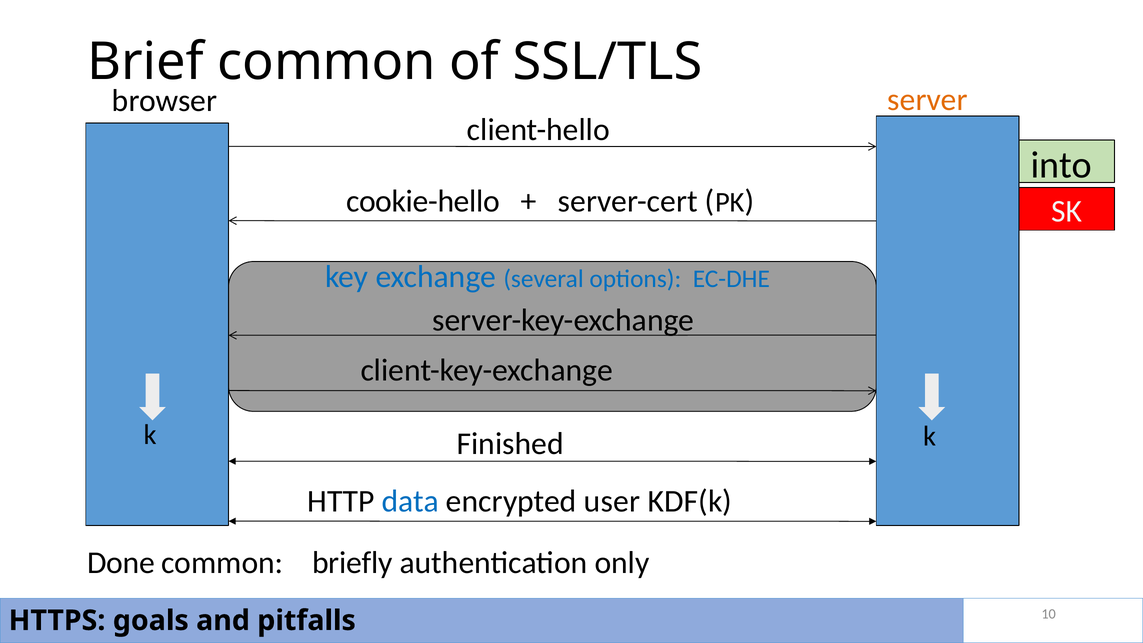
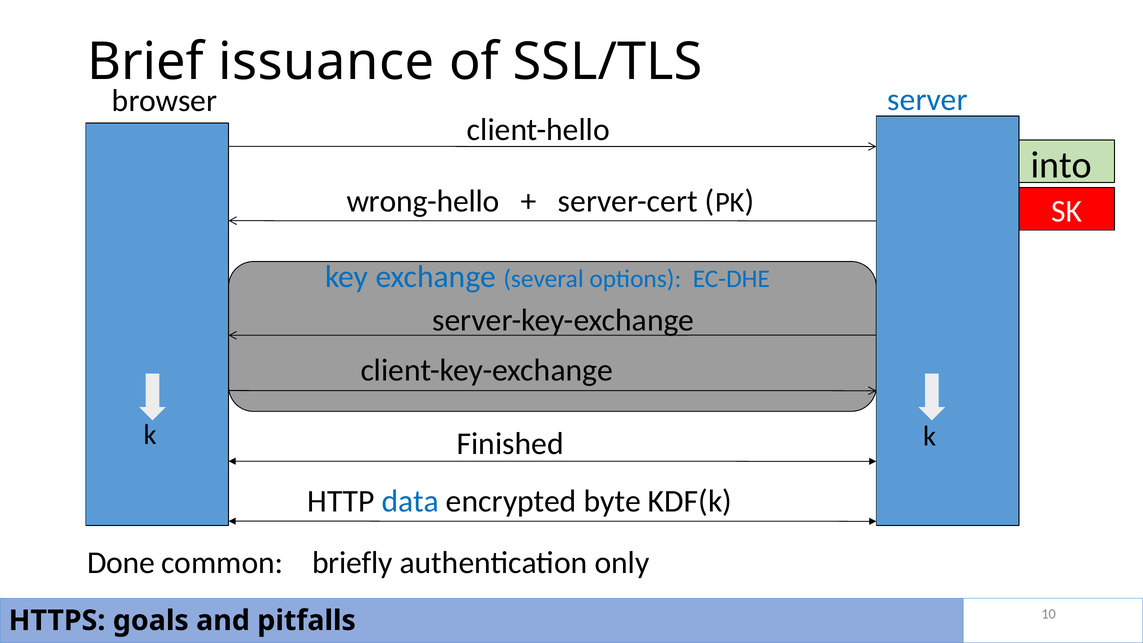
Brief common: common -> issuance
server colour: orange -> blue
cookie-hello: cookie-hello -> wrong-hello
user: user -> byte
